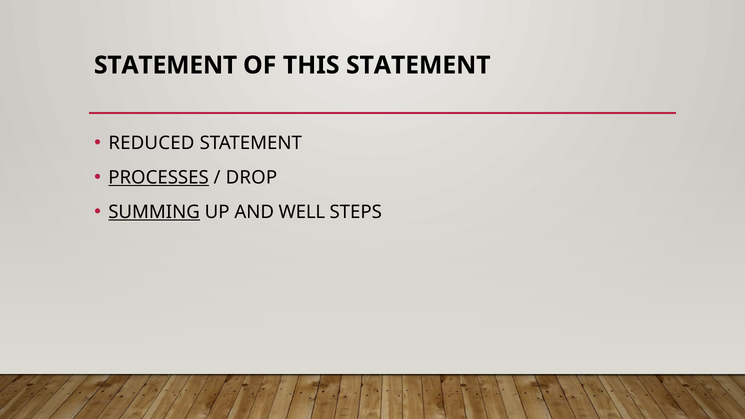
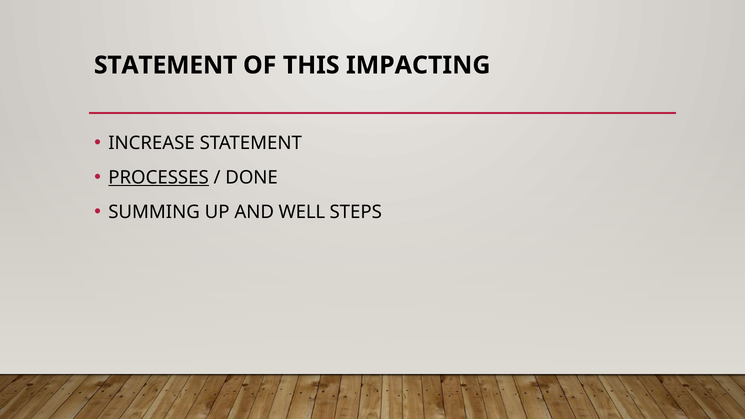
THIS STATEMENT: STATEMENT -> IMPACTING
REDUCED: REDUCED -> INCREASE
DROP: DROP -> DONE
SUMMING underline: present -> none
